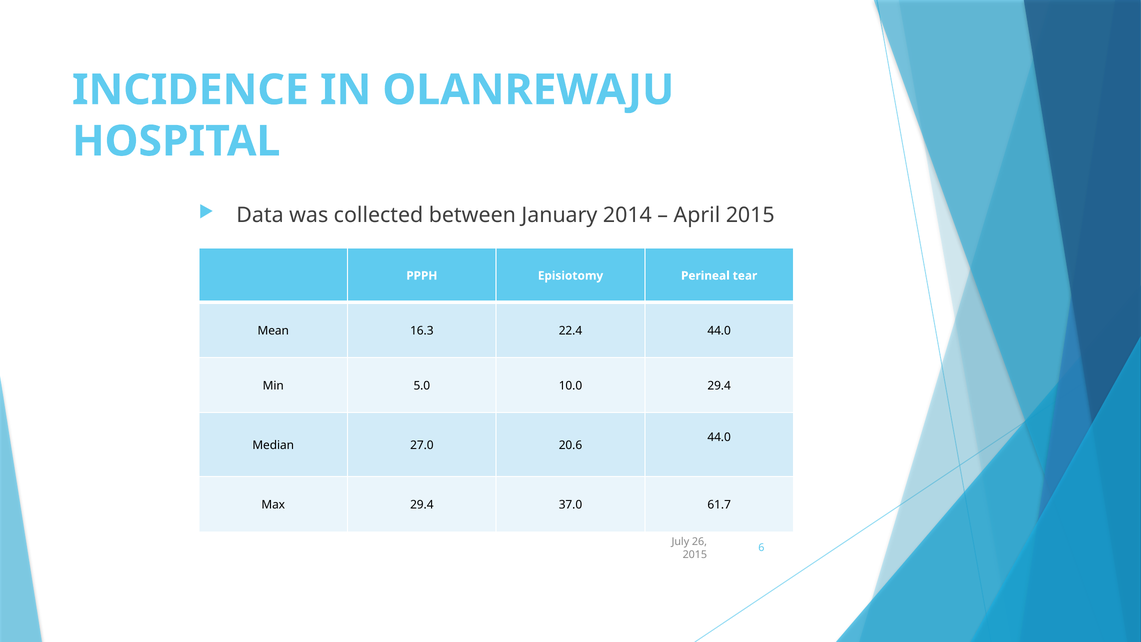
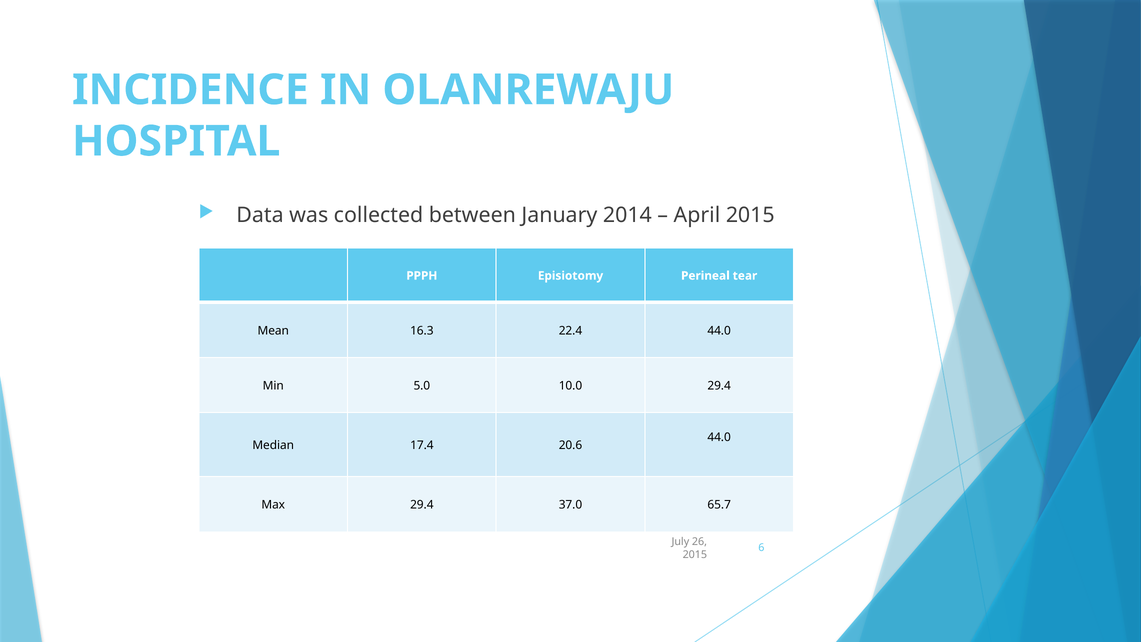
27.0: 27.0 -> 17.4
61.7: 61.7 -> 65.7
